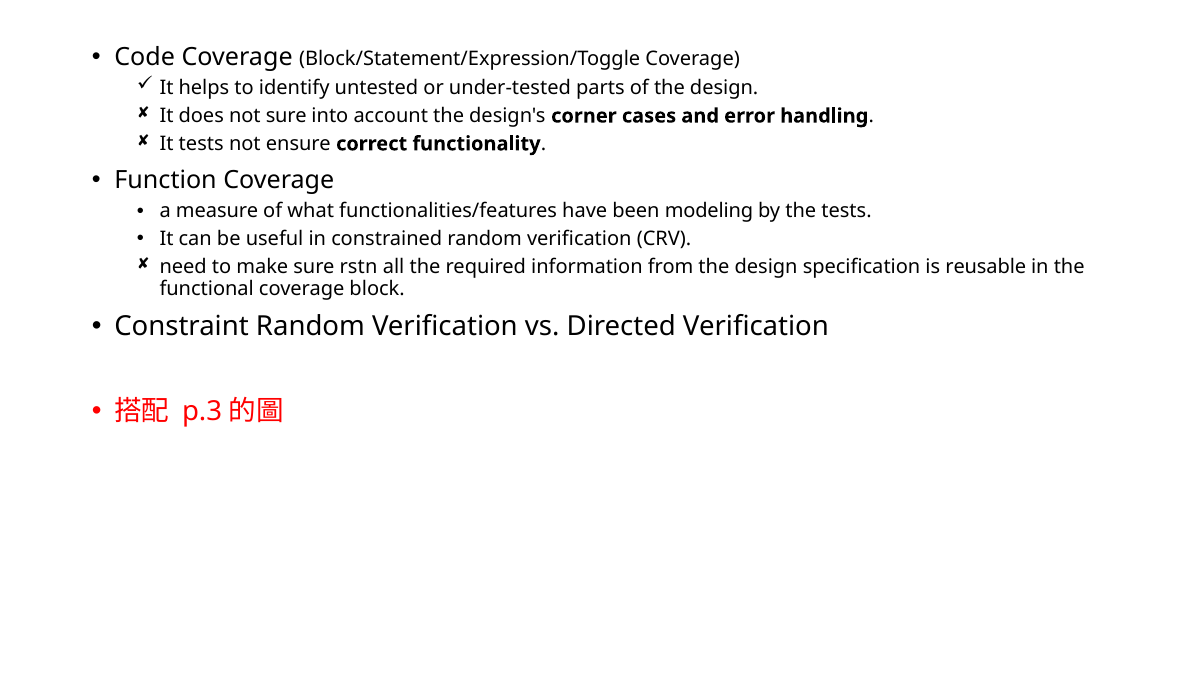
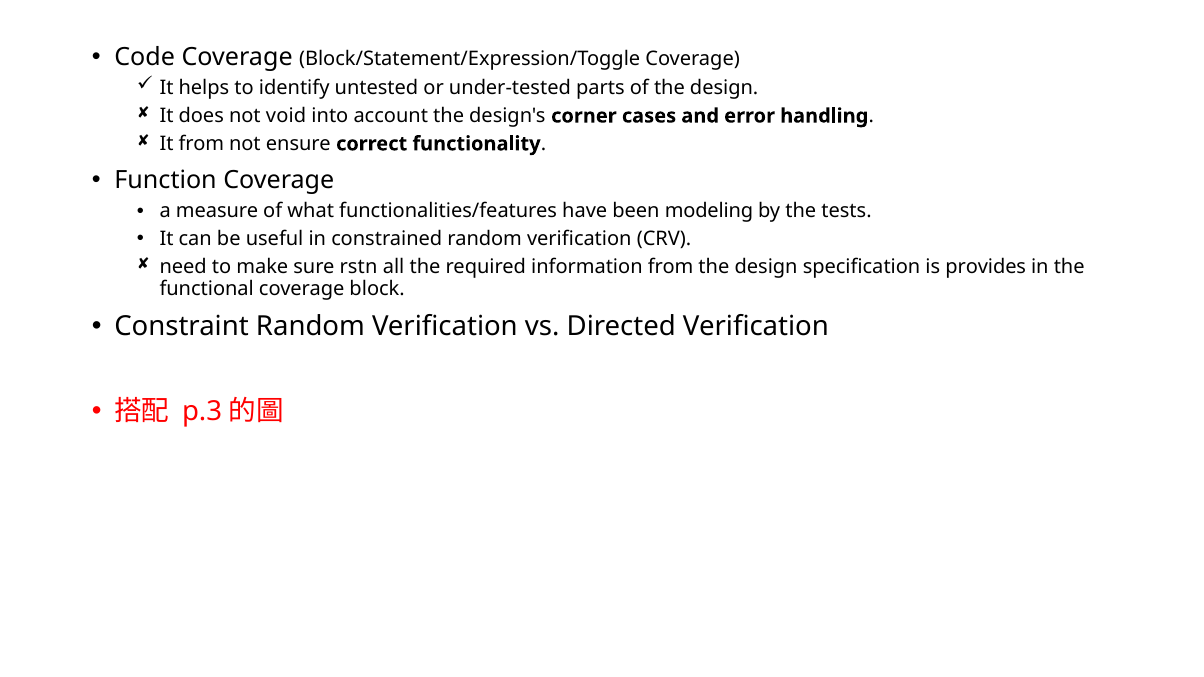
not sure: sure -> void
It tests: tests -> from
reusable: reusable -> provides
